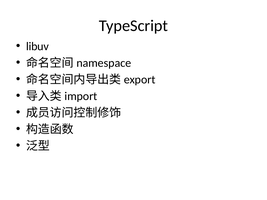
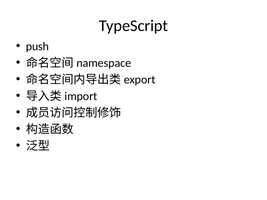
libuv: libuv -> push
